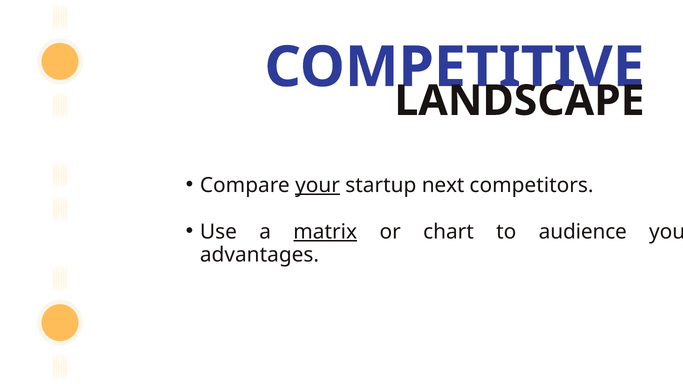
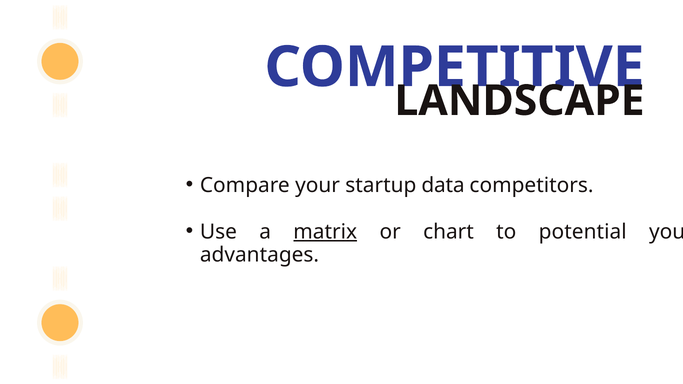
your at (318, 185) underline: present -> none
next: next -> data
audience: audience -> potential
